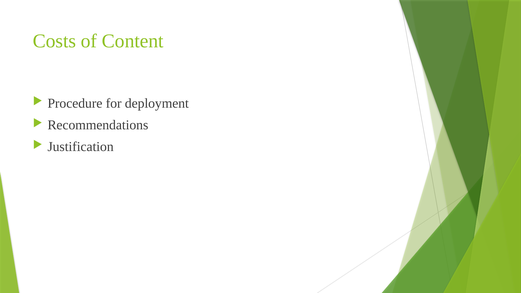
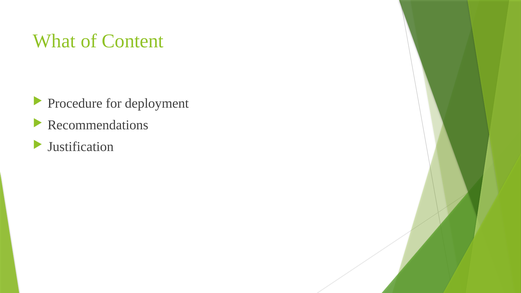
Costs: Costs -> What
